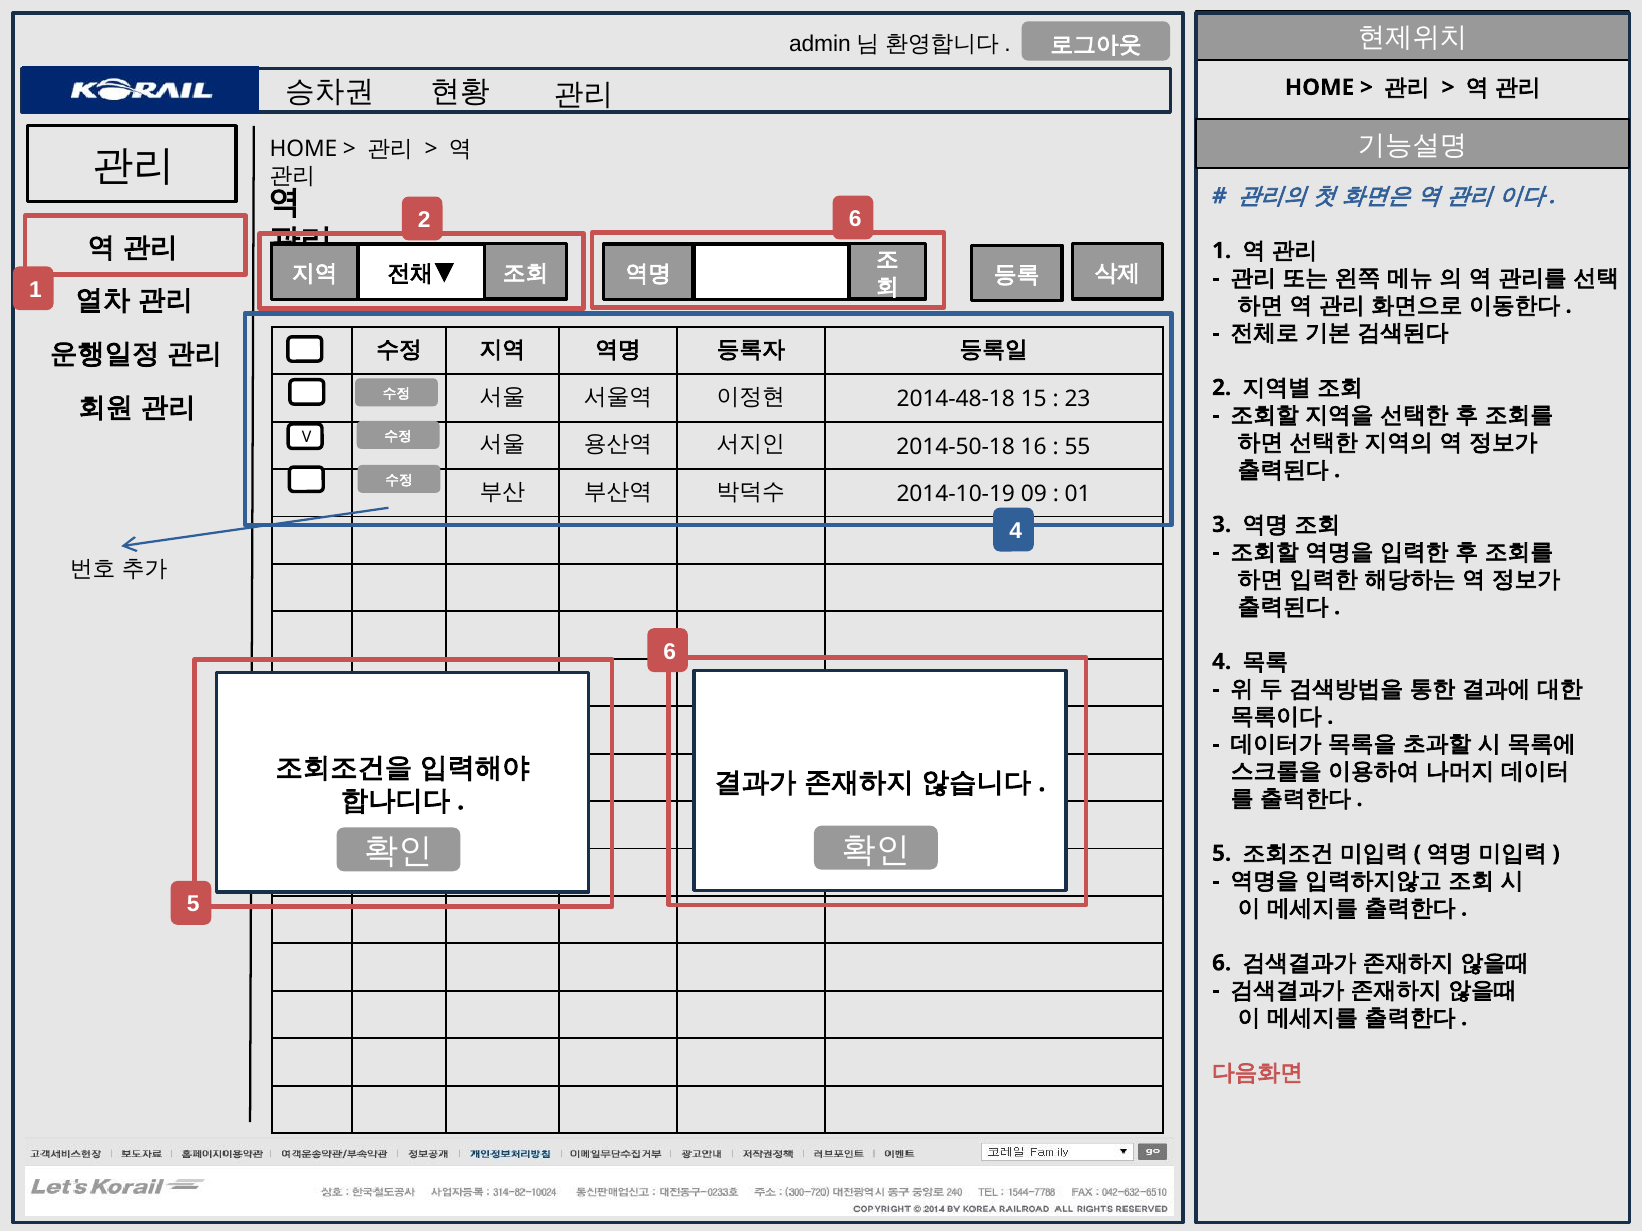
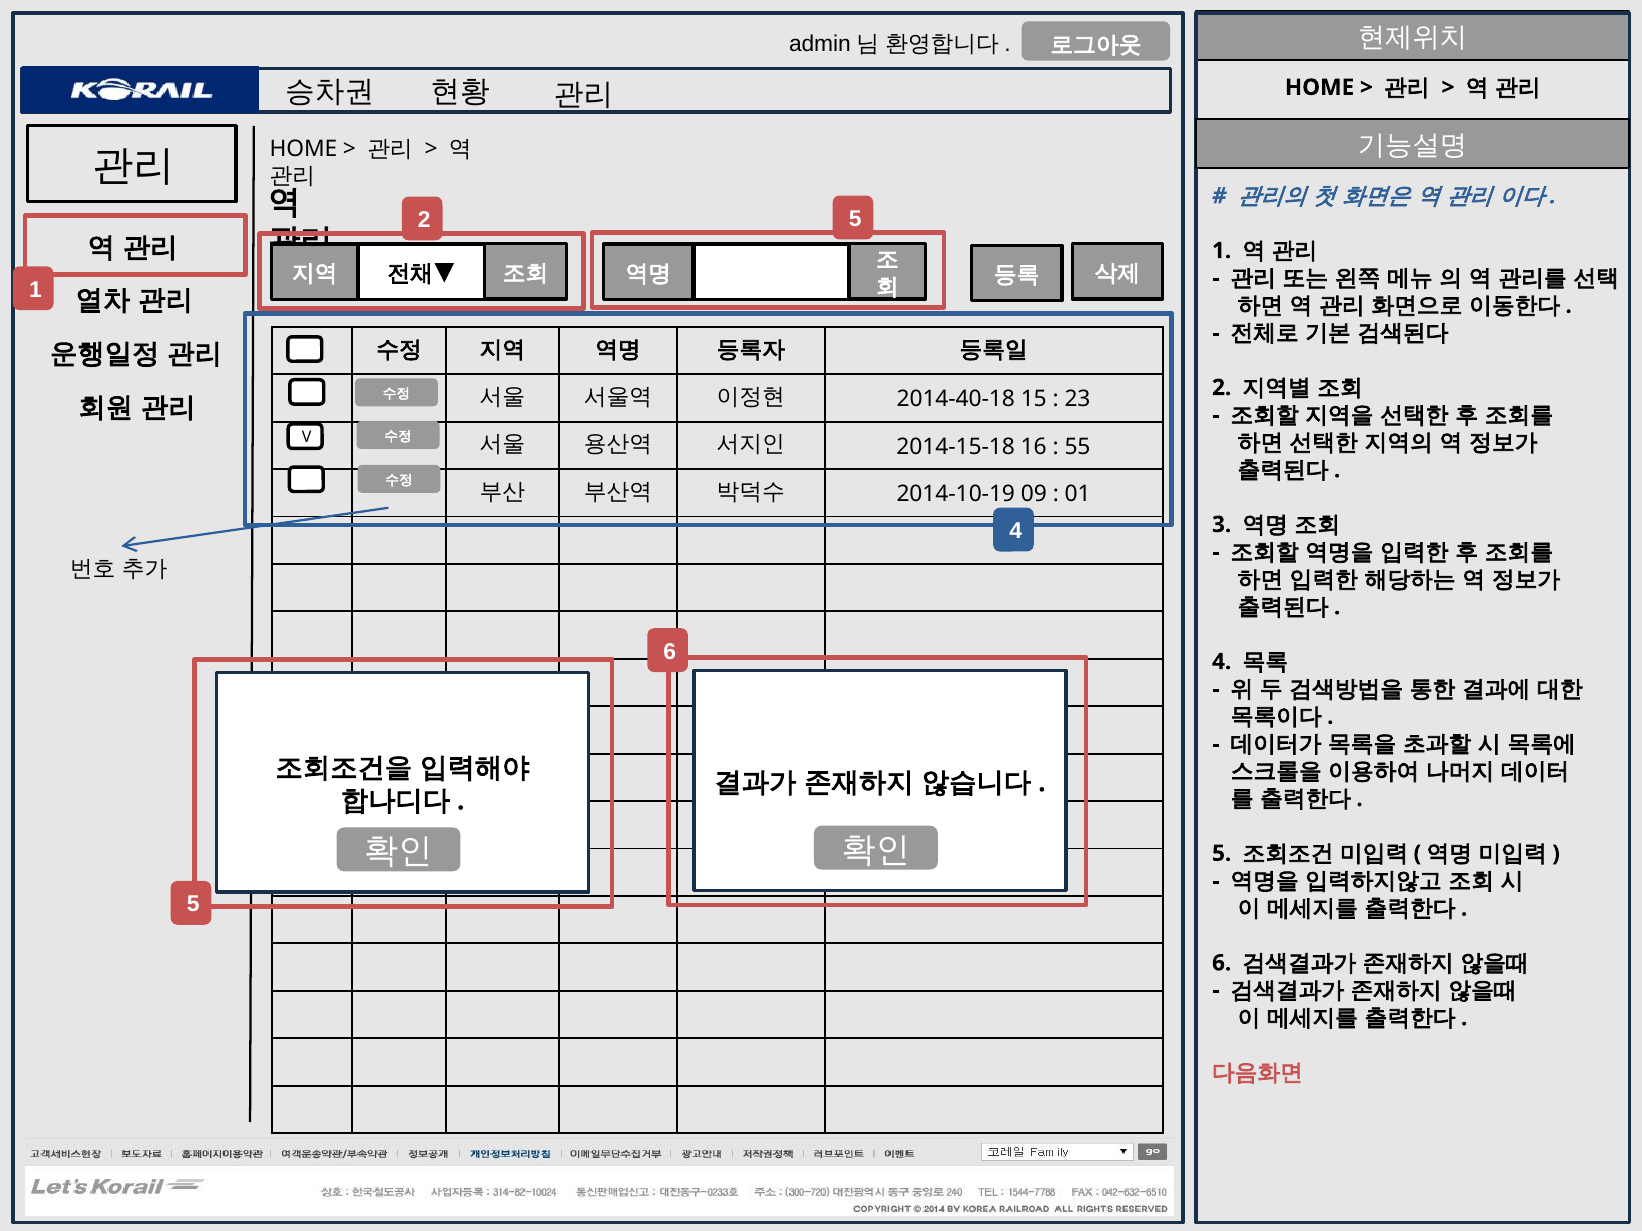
2 6: 6 -> 5
2014-48-18: 2014-48-18 -> 2014-40-18
2014-50-18: 2014-50-18 -> 2014-15-18
